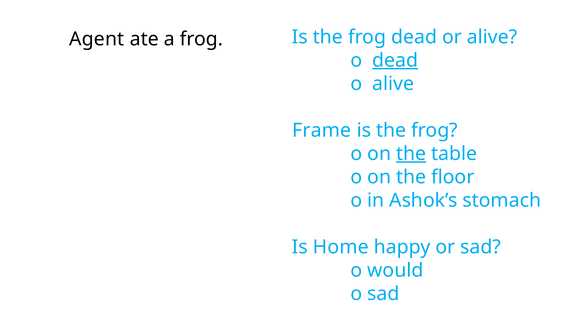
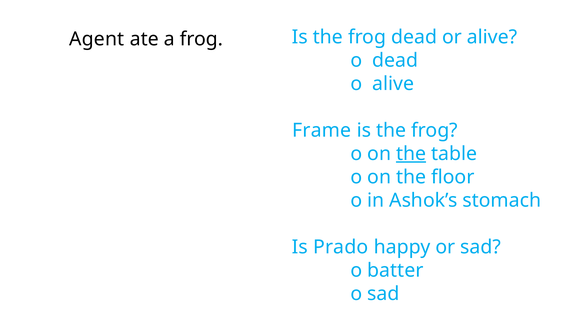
dead at (395, 60) underline: present -> none
Home: Home -> Prado
would: would -> batter
